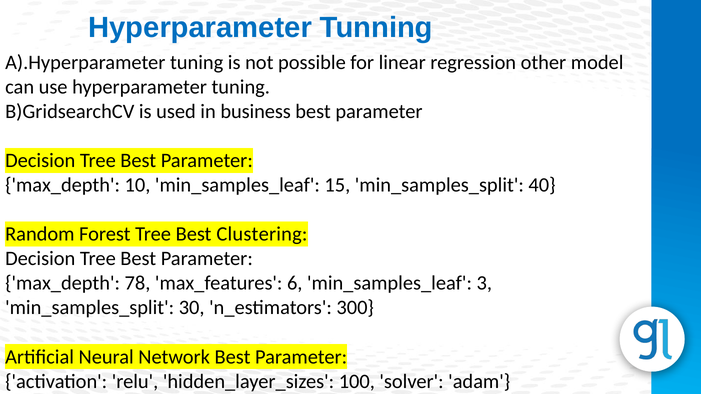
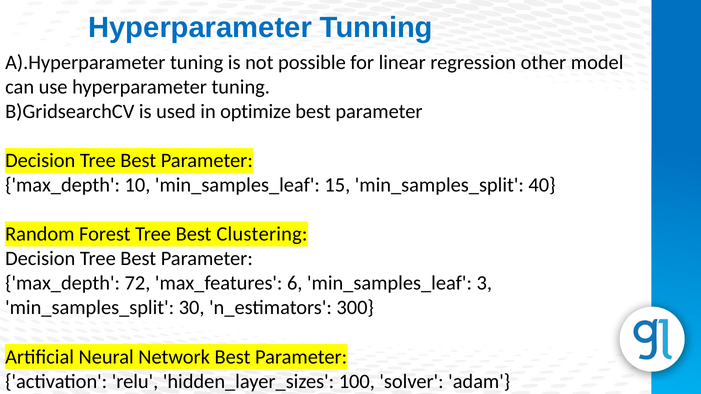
business: business -> optimize
78: 78 -> 72
